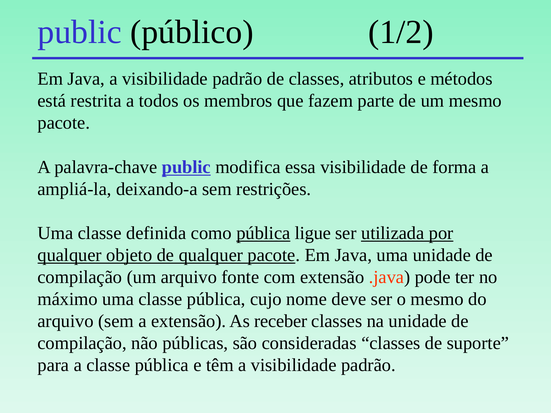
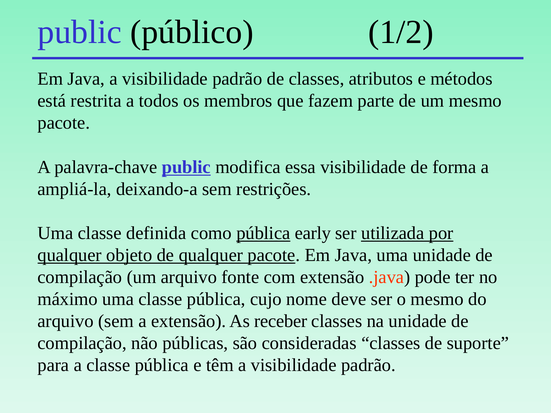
ligue: ligue -> early
